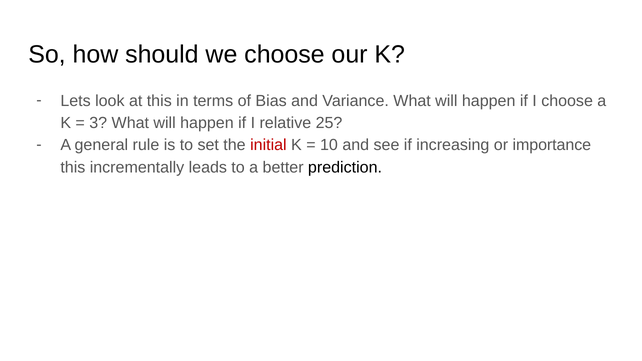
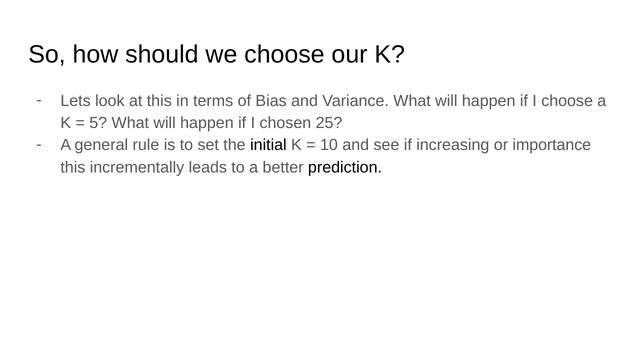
3: 3 -> 5
relative: relative -> chosen
initial colour: red -> black
